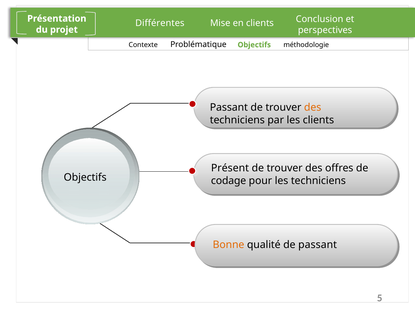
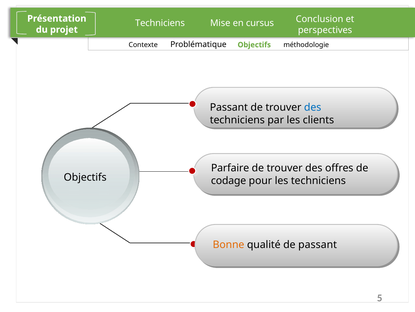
Différentes at (160, 23): Différentes -> Techniciens
en clients: clients -> cursus
des at (313, 107) colour: orange -> blue
Présent: Présent -> Parfaire
